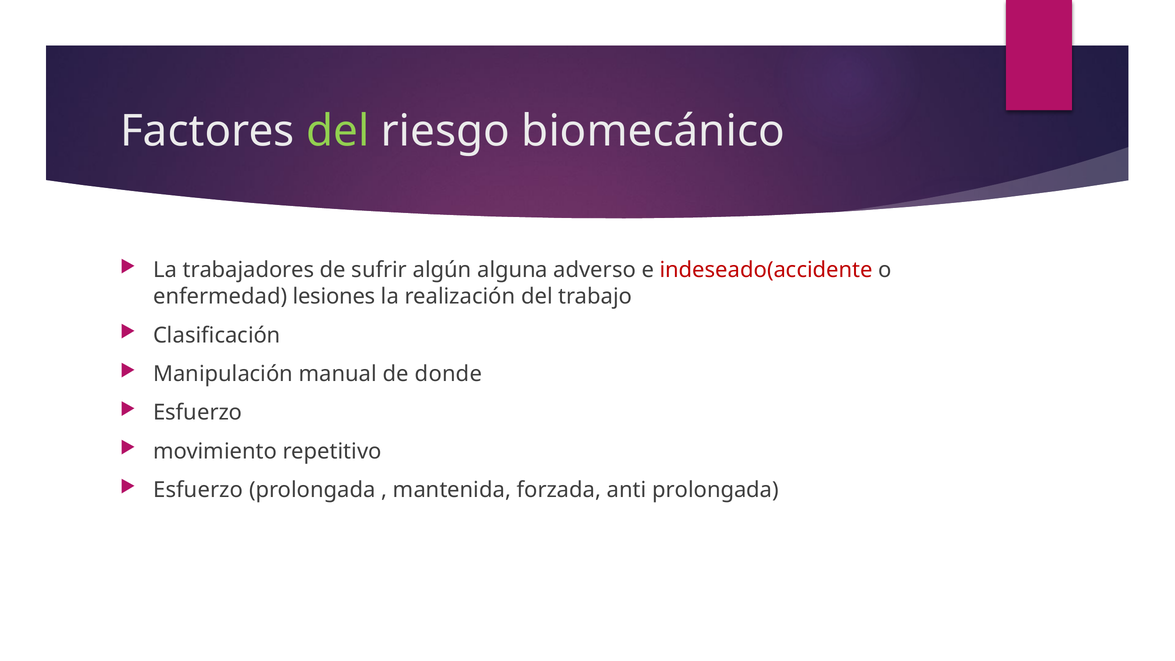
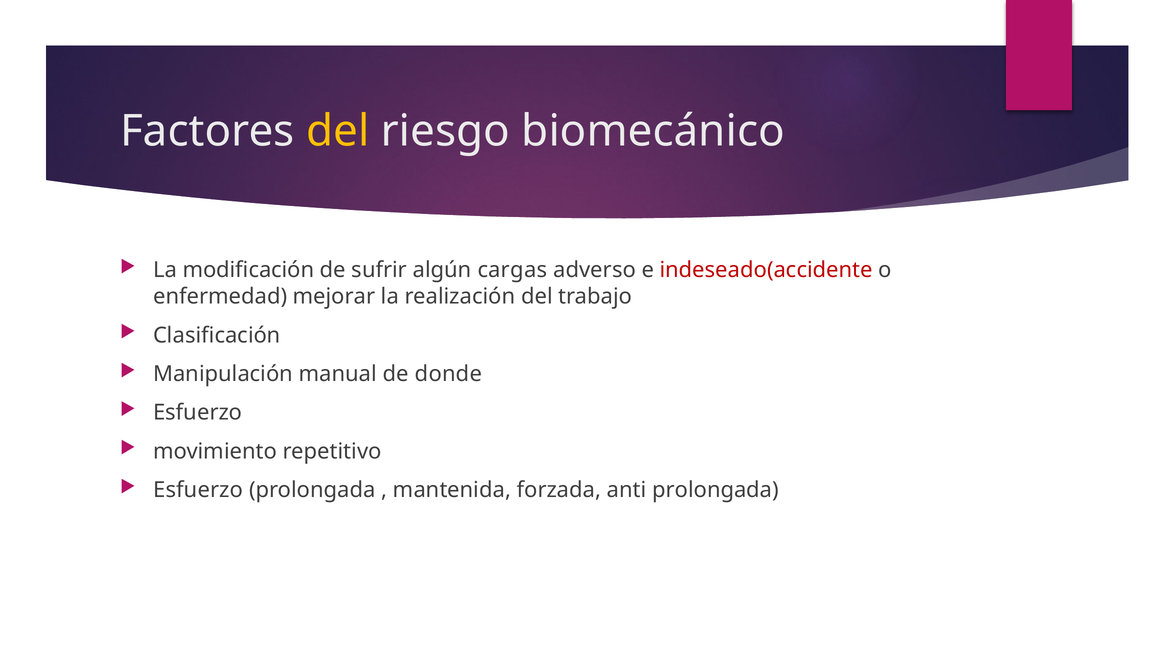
del at (338, 131) colour: light green -> yellow
trabajadores: trabajadores -> modificación
alguna: alguna -> cargas
lesiones: lesiones -> mejorar
